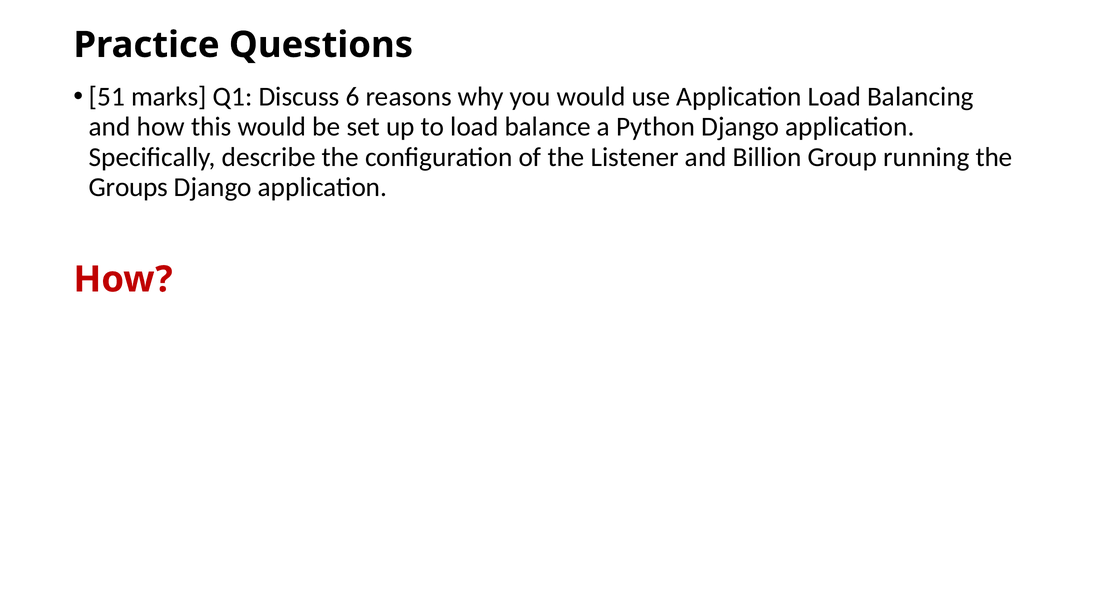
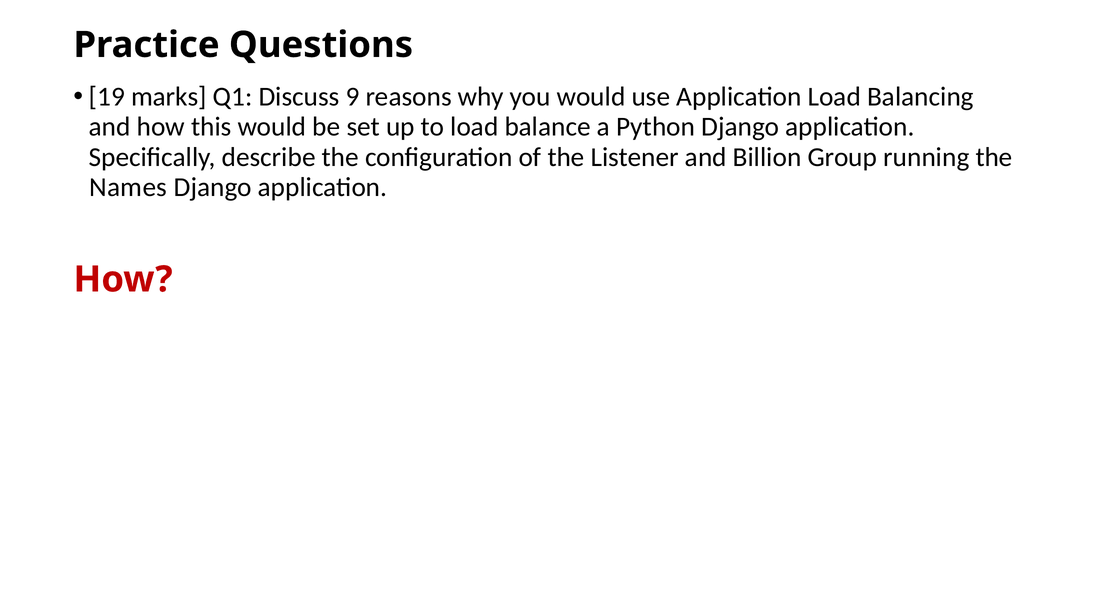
51: 51 -> 19
6: 6 -> 9
Groups: Groups -> Names
